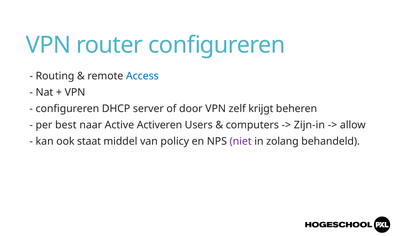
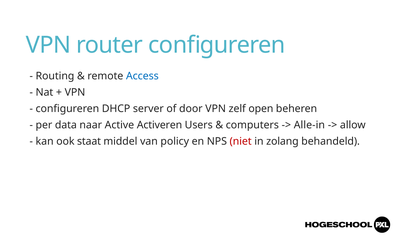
krijgt: krijgt -> open
best: best -> data
Zijn-in: Zijn-in -> Alle-in
niet colour: purple -> red
